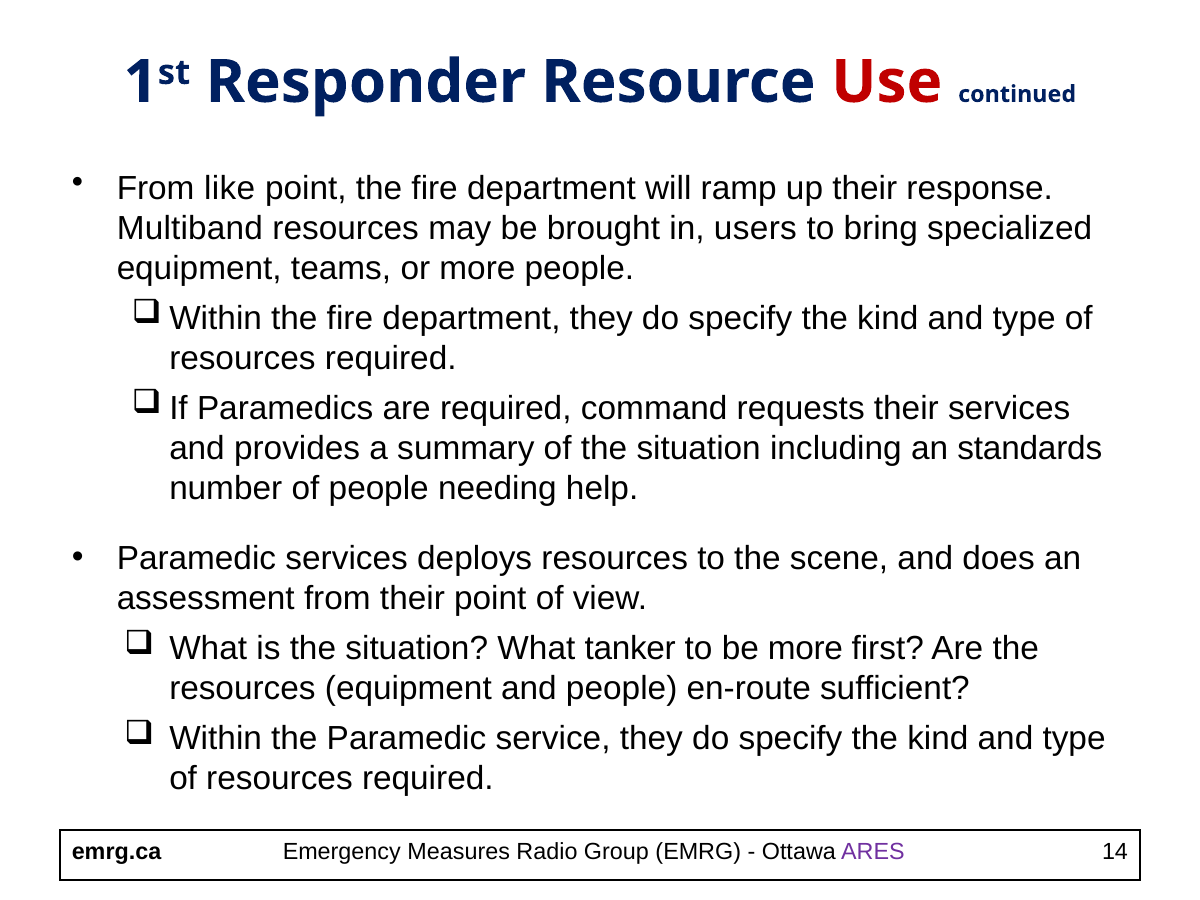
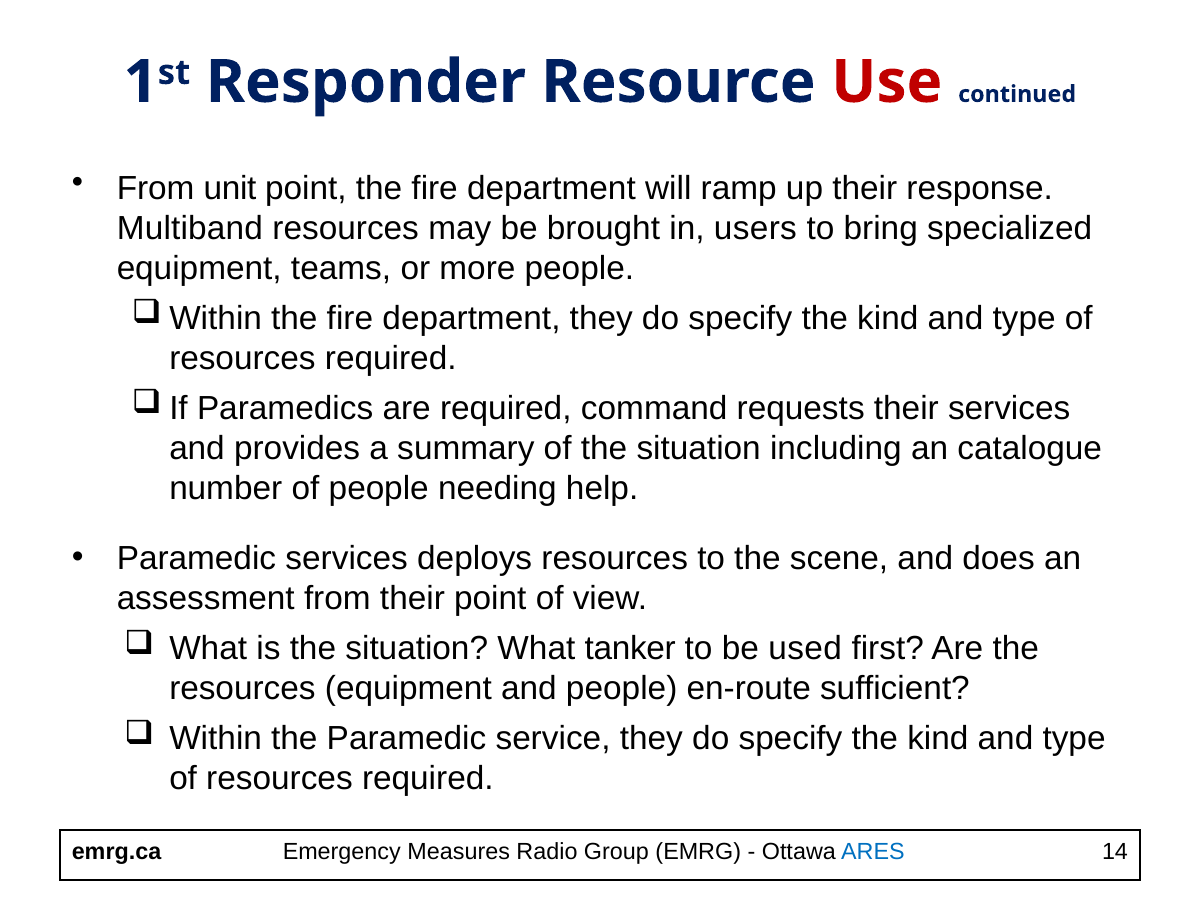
like: like -> unit
standards: standards -> catalogue
be more: more -> used
ARES colour: purple -> blue
